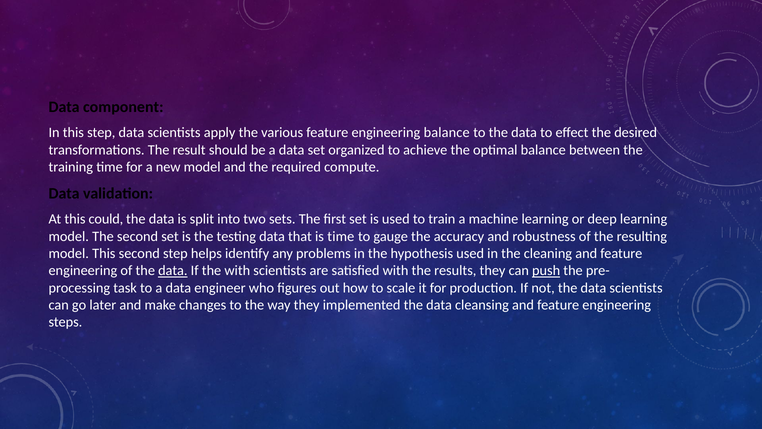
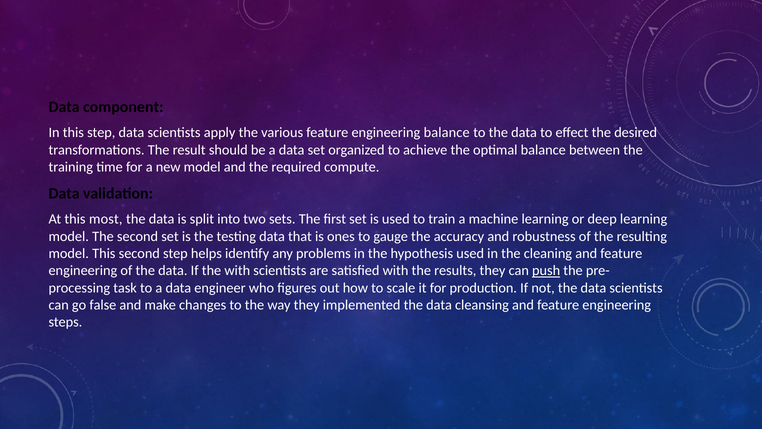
could: could -> most
is time: time -> ones
data at (173, 270) underline: present -> none
later: later -> false
